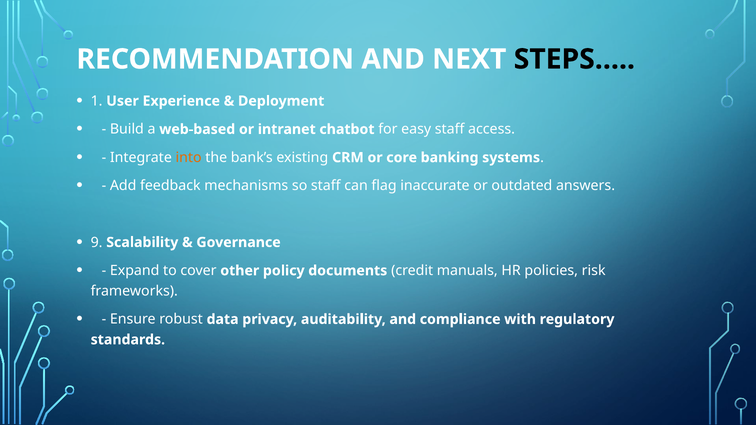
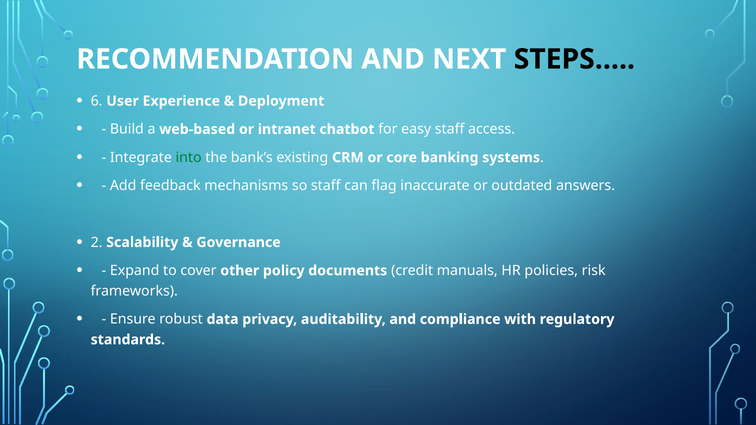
1: 1 -> 6
into colour: orange -> green
9: 9 -> 2
